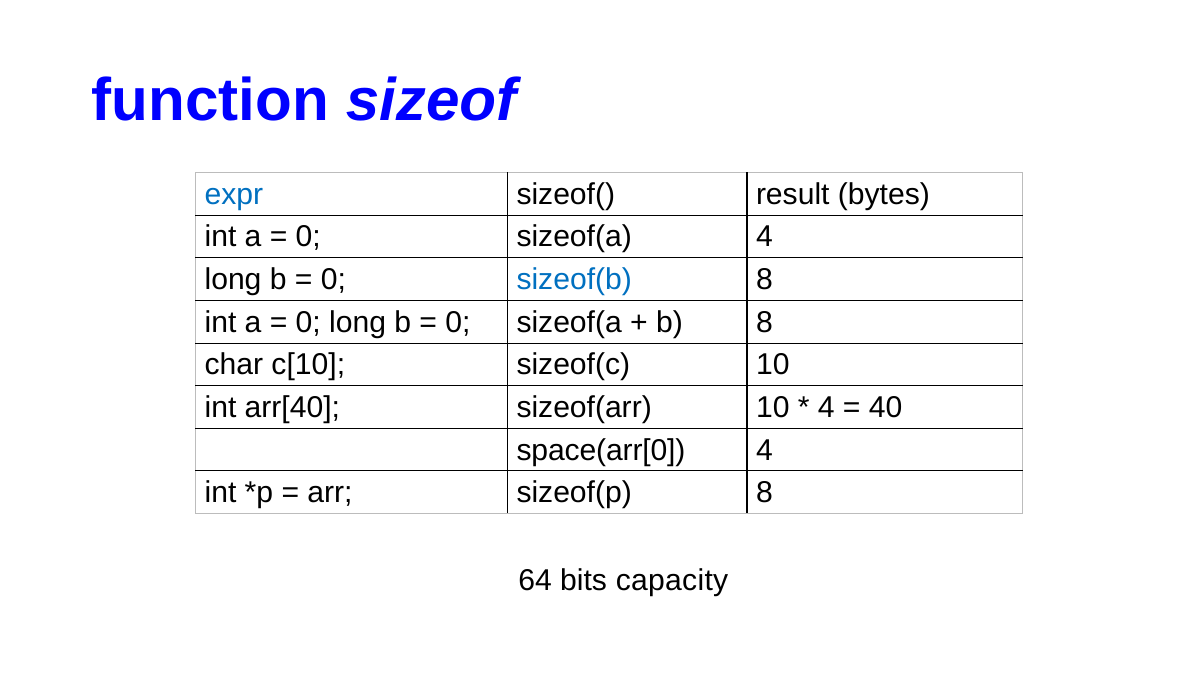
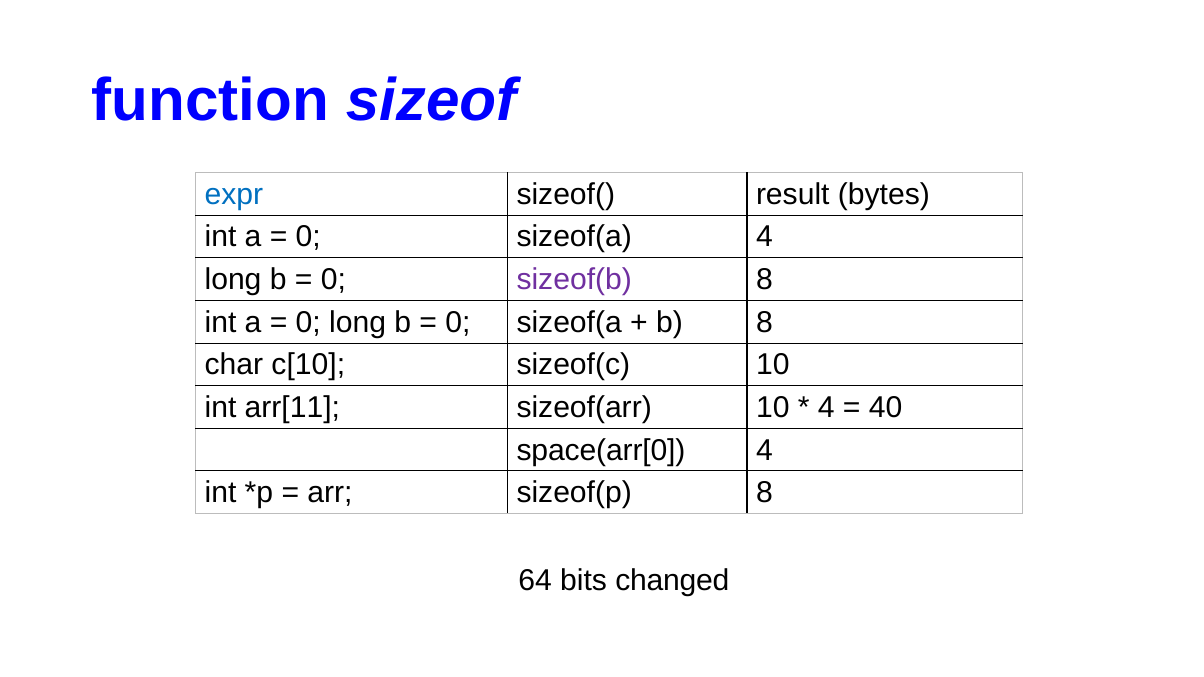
sizeof(b colour: blue -> purple
arr[40: arr[40 -> arr[11
capacity: capacity -> changed
